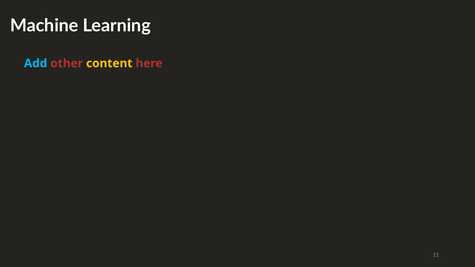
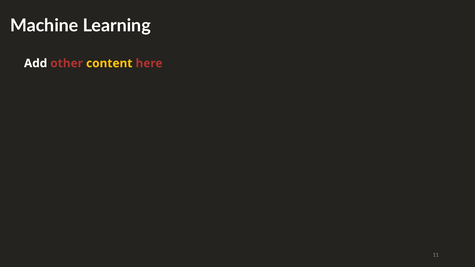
Add colour: light blue -> white
